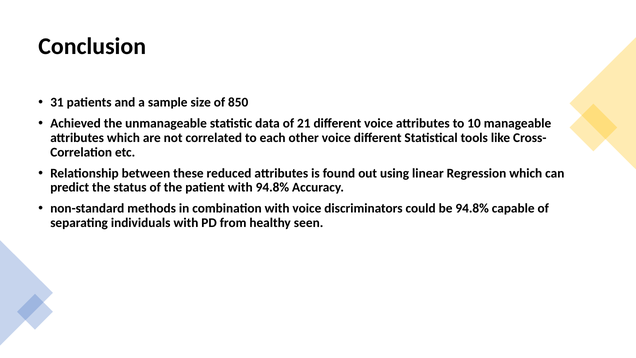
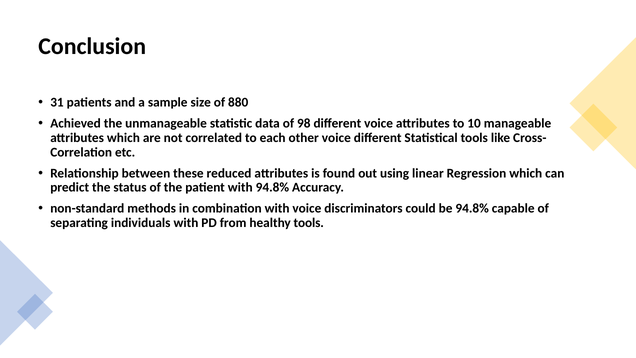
850: 850 -> 880
21: 21 -> 98
healthy seen: seen -> tools
